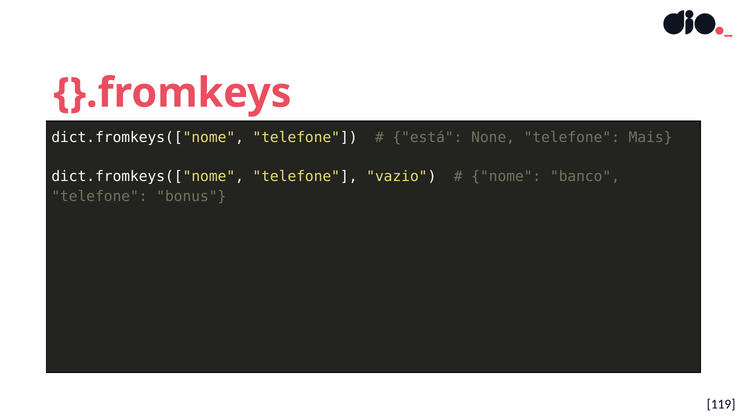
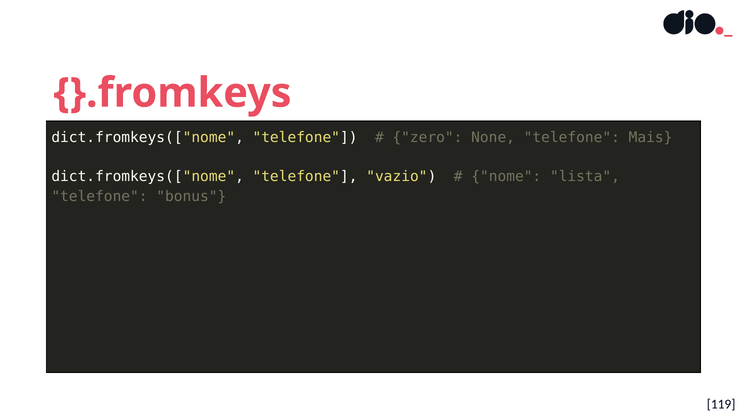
está: está -> zero
banco: banco -> lista
